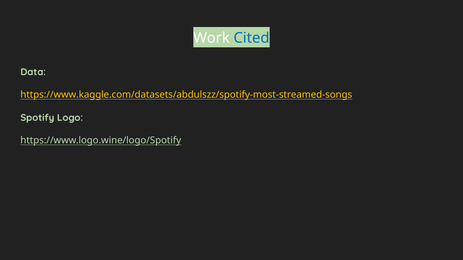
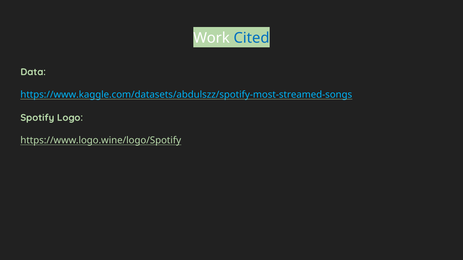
https://www.kaggle.com/datasets/abdulszz/spotify-most-streamed-songs colour: yellow -> light blue
